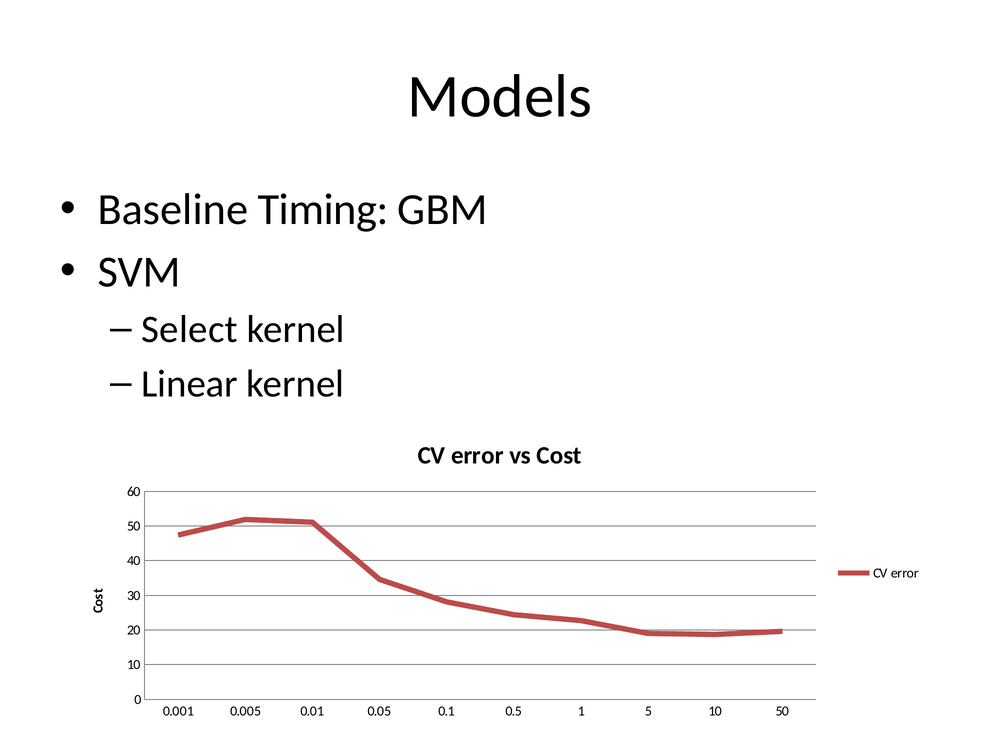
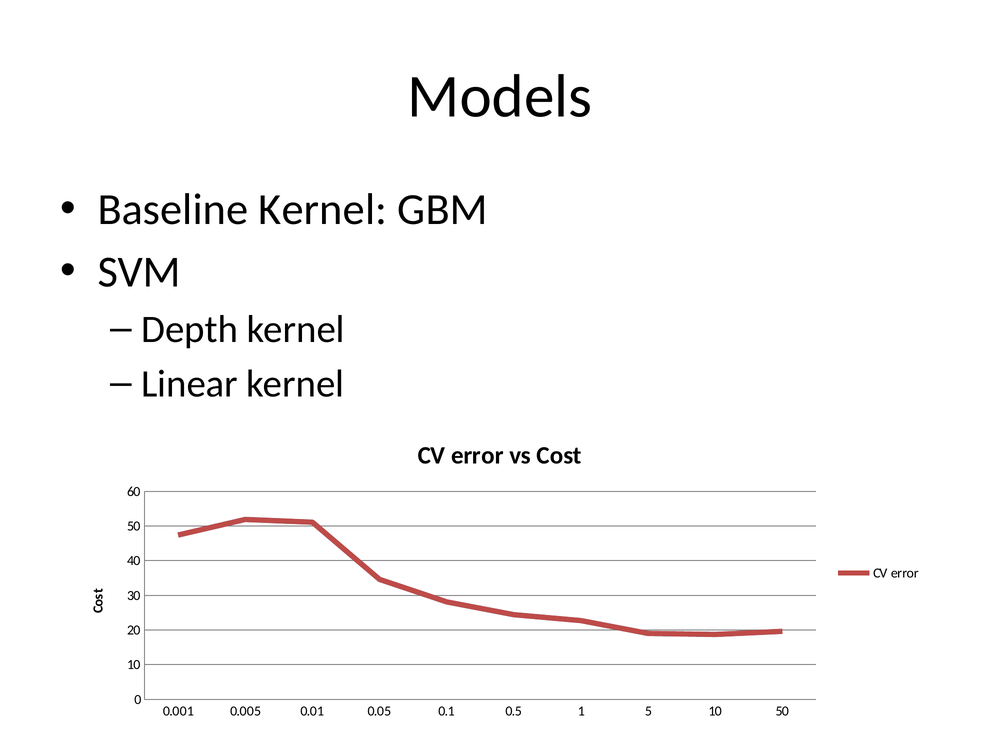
Baseline Timing: Timing -> Kernel
Select: Select -> Depth
